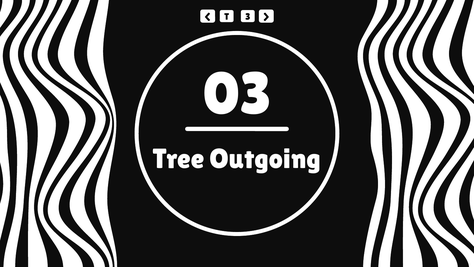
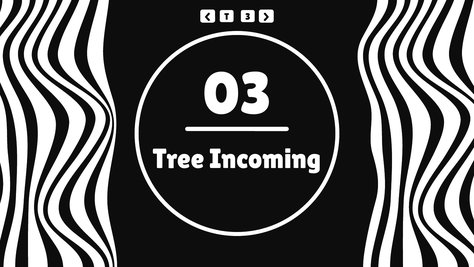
Outgoing: Outgoing -> Incoming
